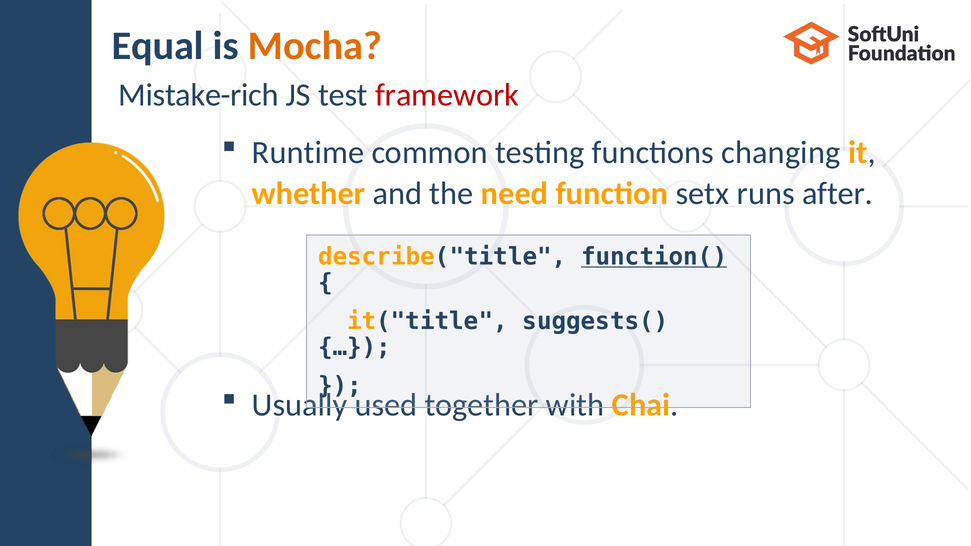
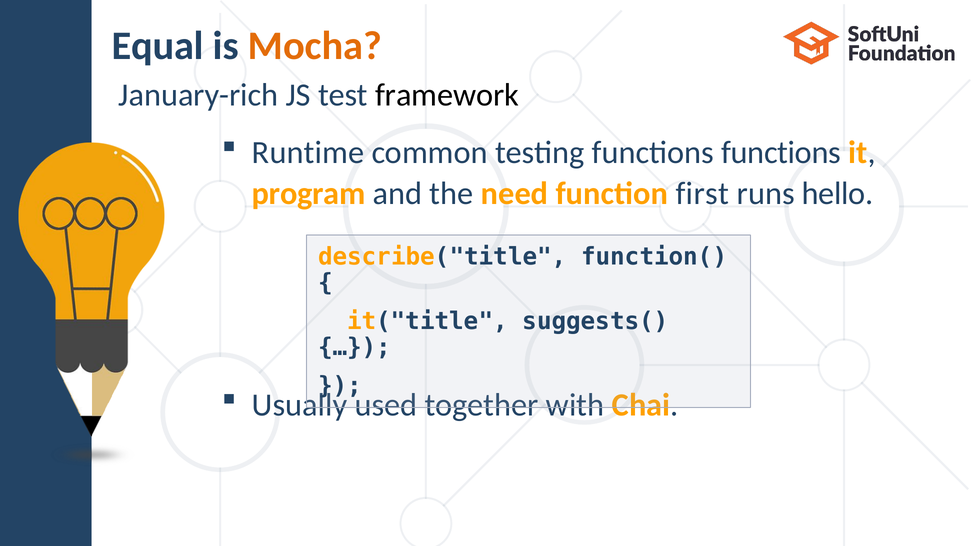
Mistake-rich: Mistake-rich -> January-rich
framework colour: red -> black
functions changing: changing -> functions
whether: whether -> program
setx: setx -> first
after: after -> hello
function( underline: present -> none
